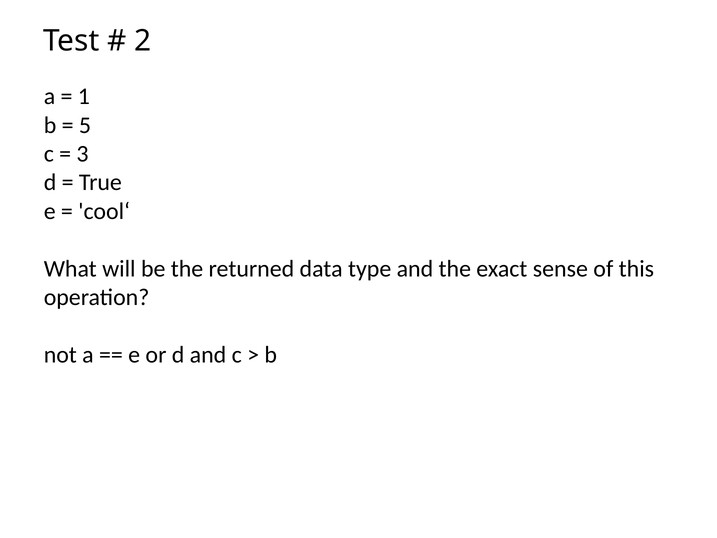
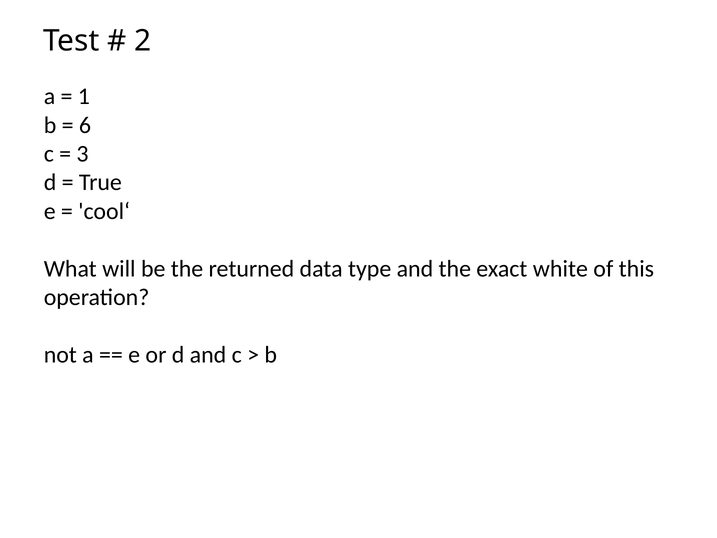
5: 5 -> 6
sense: sense -> white
